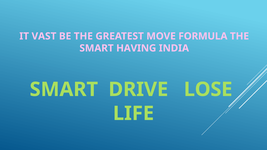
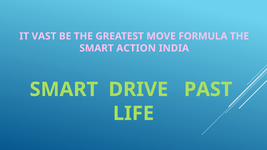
HAVING: HAVING -> ACTION
LOSE: LOSE -> PAST
